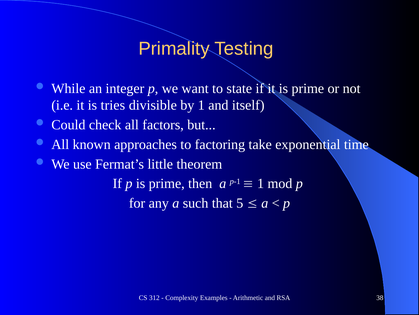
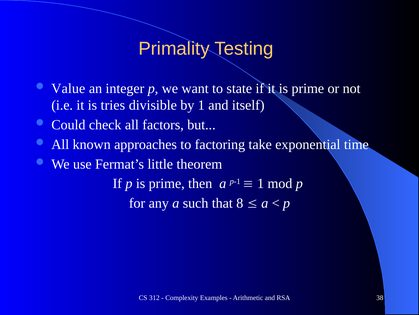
While: While -> Value
5: 5 -> 8
